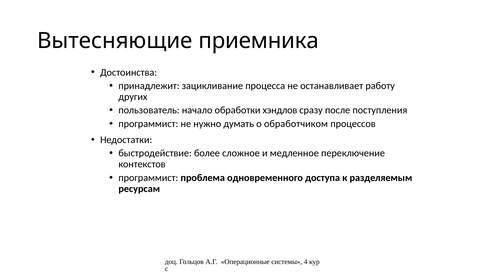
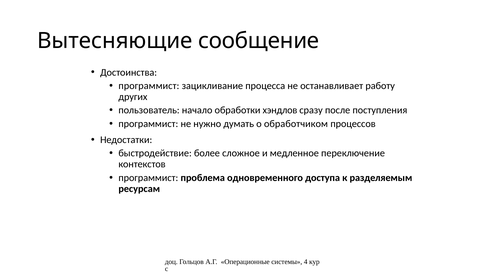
приемника: приемника -> сообщение
принадлежит at (149, 86): принадлежит -> программист
